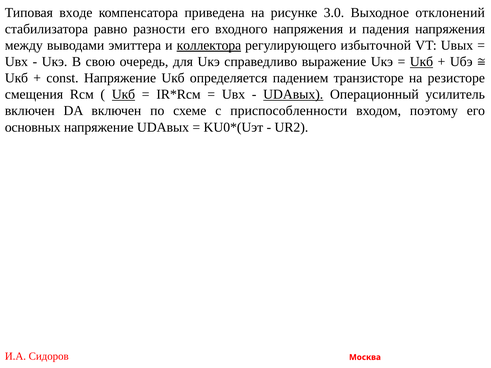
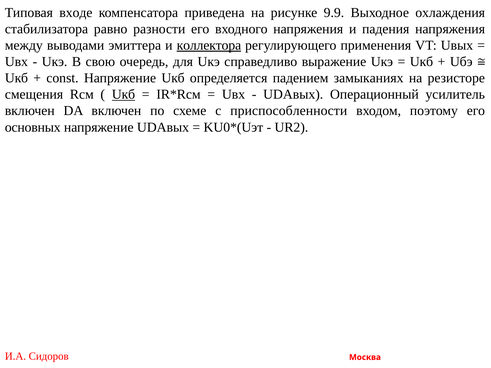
3.0: 3.0 -> 9.9
отклонений: отклонений -> охлаждения
избыточной: избыточной -> применения
Uкб at (421, 62) underline: present -> none
транзисторе: транзисторе -> замыканиях
UDAвых at (293, 95) underline: present -> none
